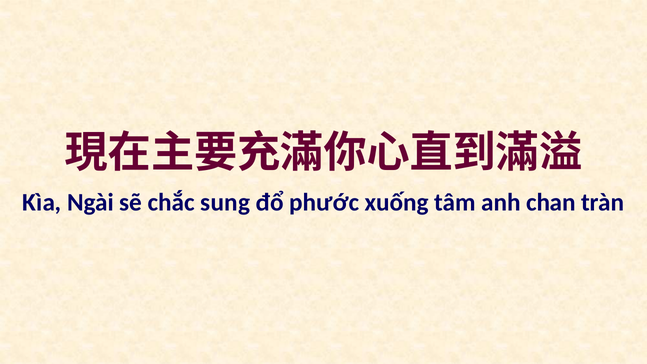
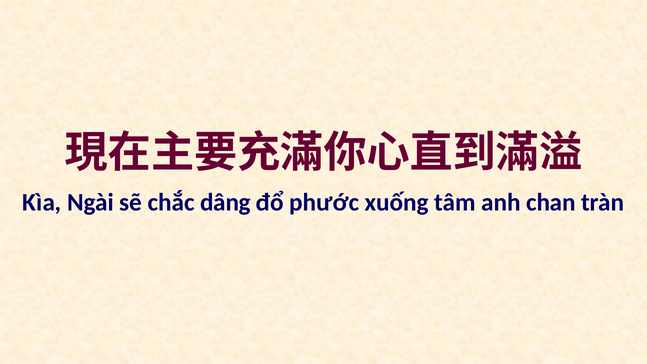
sung: sung -> dâng
